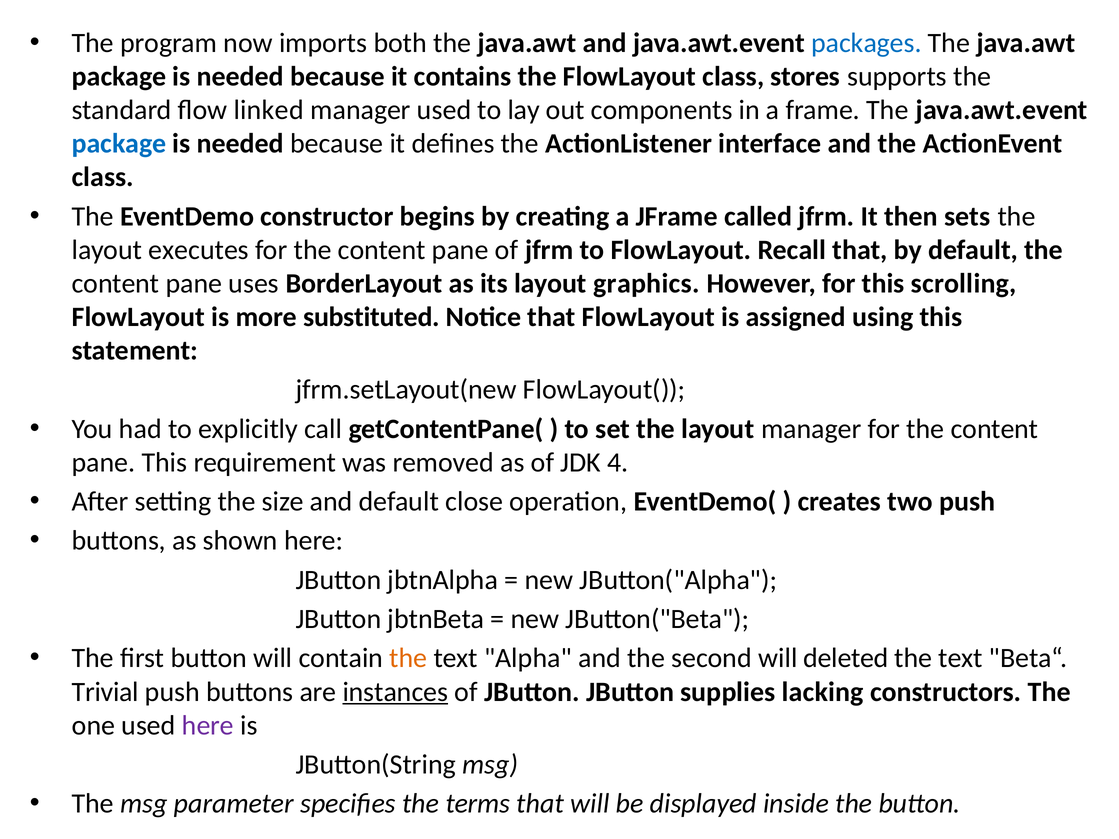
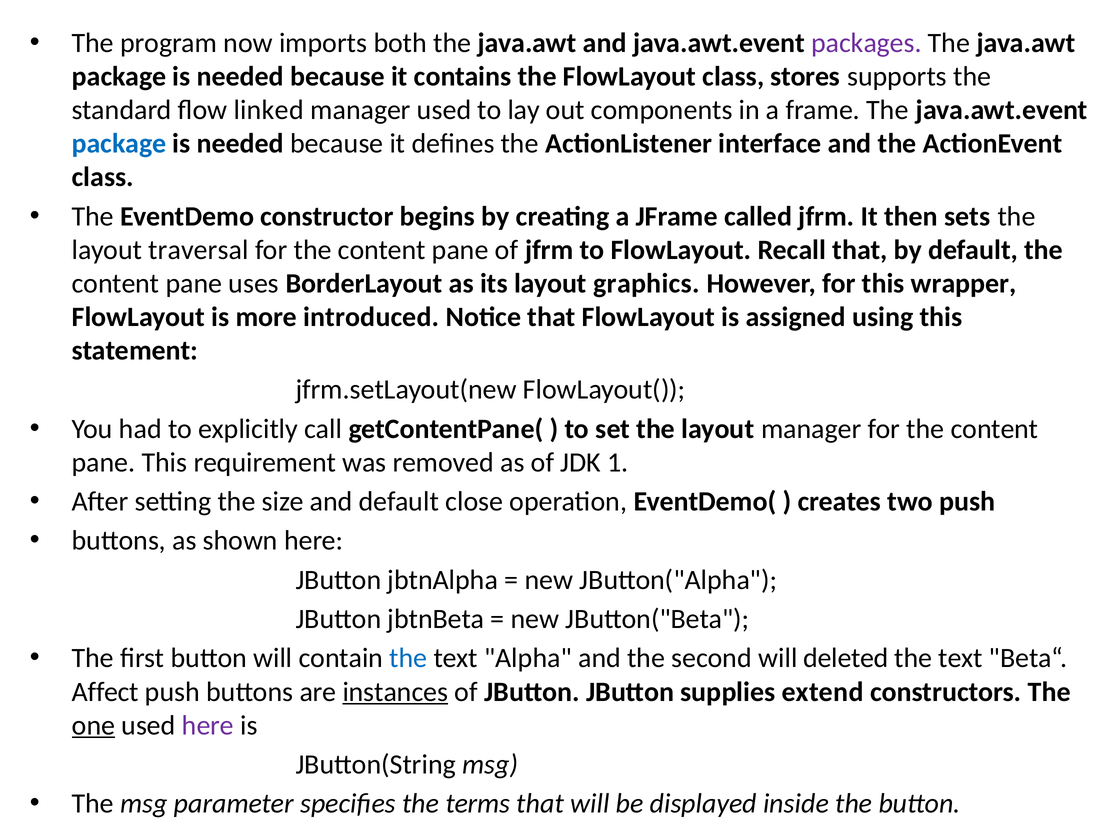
packages colour: blue -> purple
executes: executes -> traversal
scrolling: scrolling -> wrapper
substituted: substituted -> introduced
4: 4 -> 1
the at (408, 658) colour: orange -> blue
Trivial: Trivial -> Affect
lacking: lacking -> extend
one underline: none -> present
